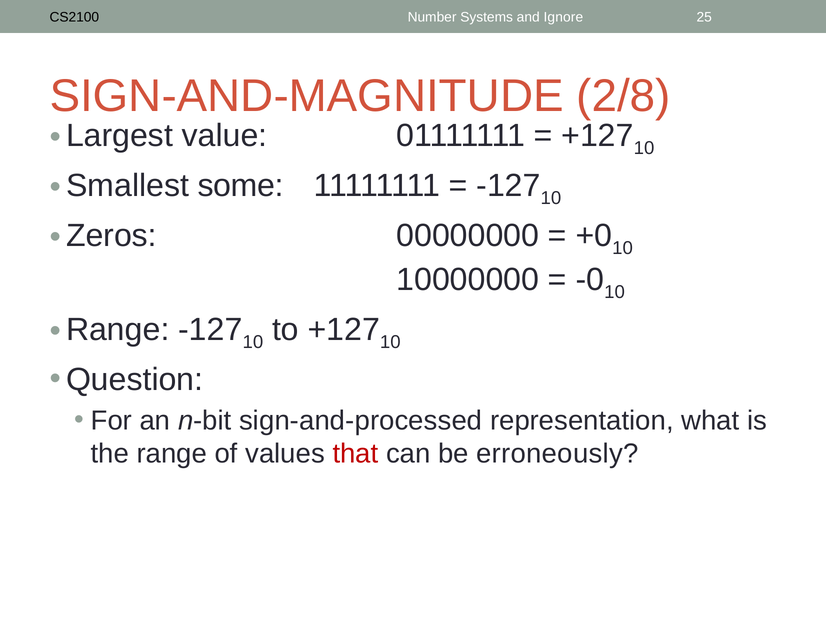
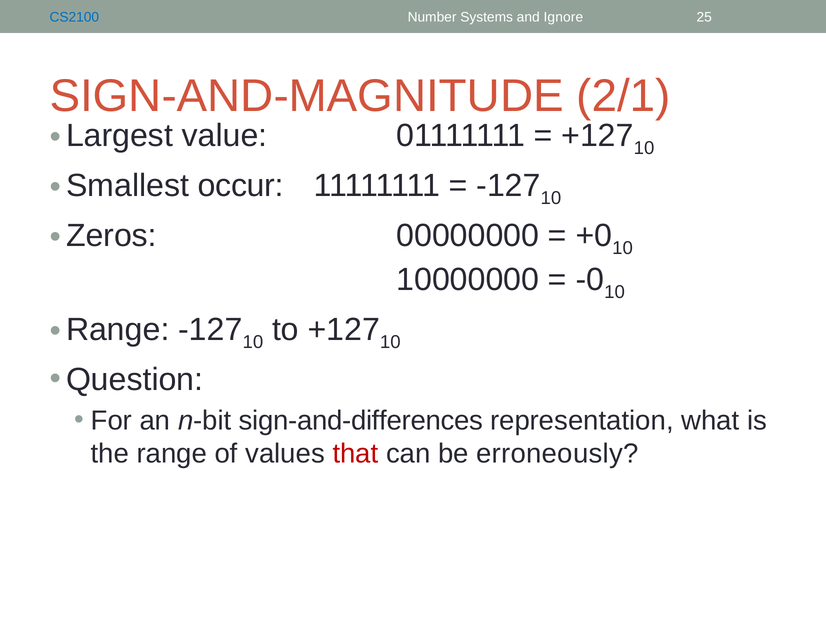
CS2100 colour: black -> blue
2/8: 2/8 -> 2/1
some: some -> occur
sign-and-processed: sign-and-processed -> sign-and-differences
